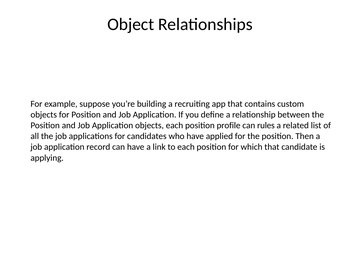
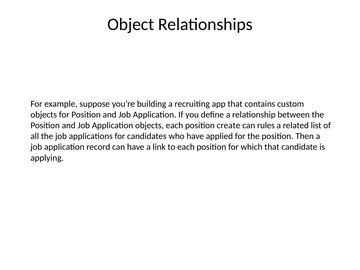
profile: profile -> create
